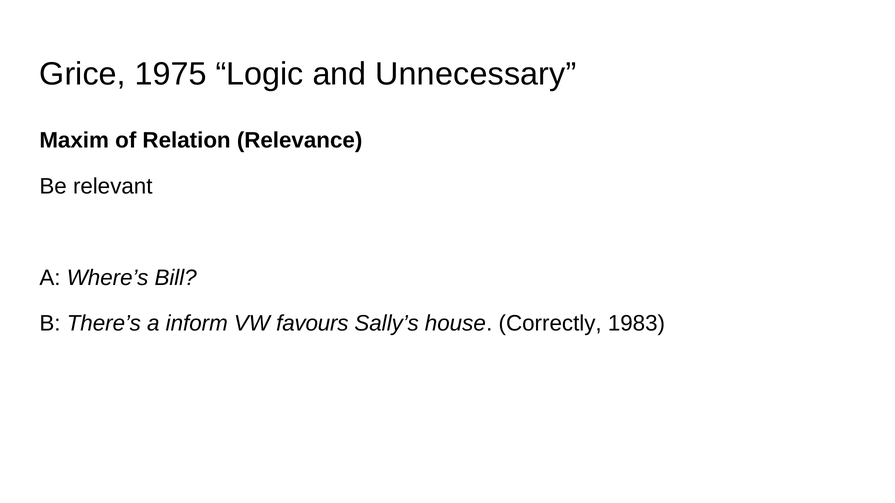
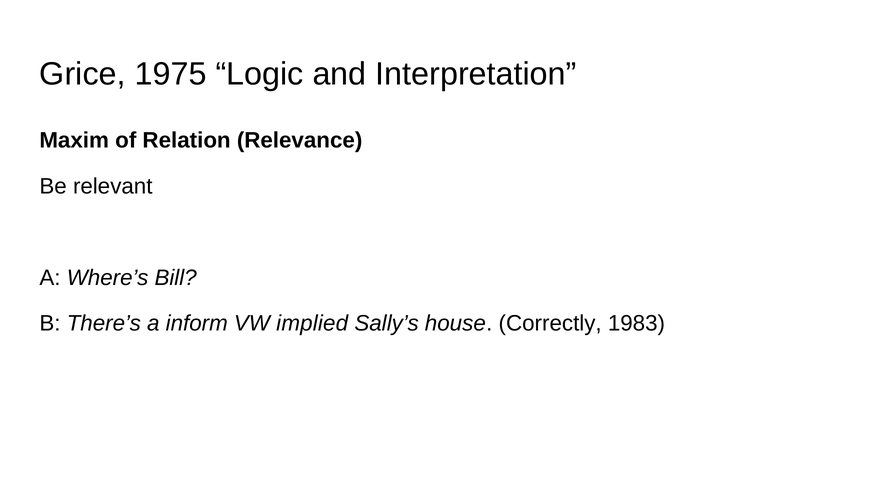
Unnecessary: Unnecessary -> Interpretation
favours: favours -> implied
